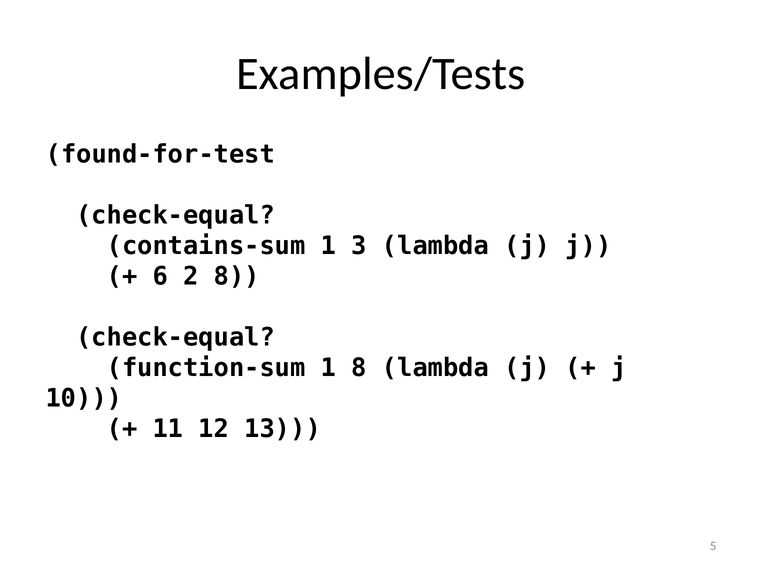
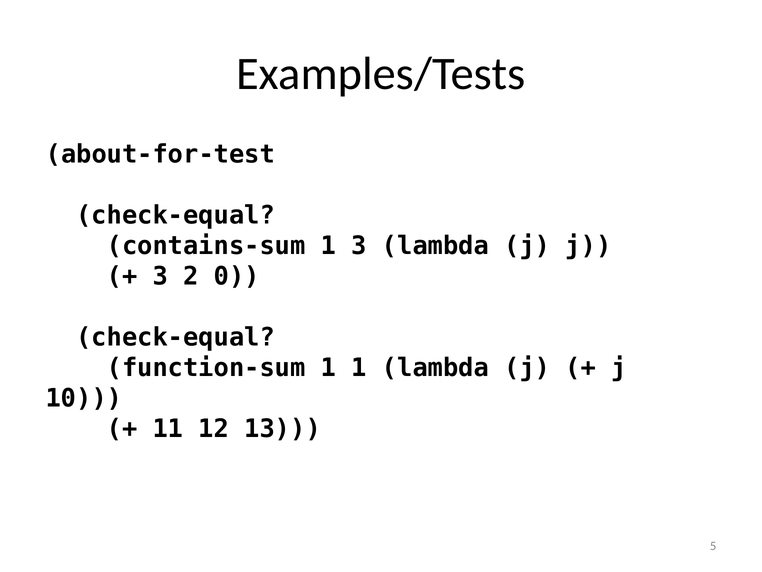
found-for-test: found-for-test -> about-for-test
6 at (160, 276): 6 -> 3
2 8: 8 -> 0
1 8: 8 -> 1
